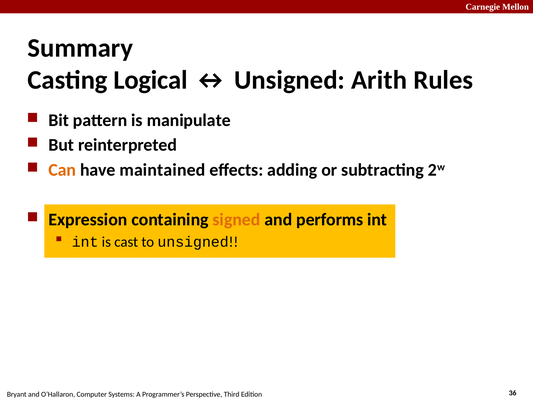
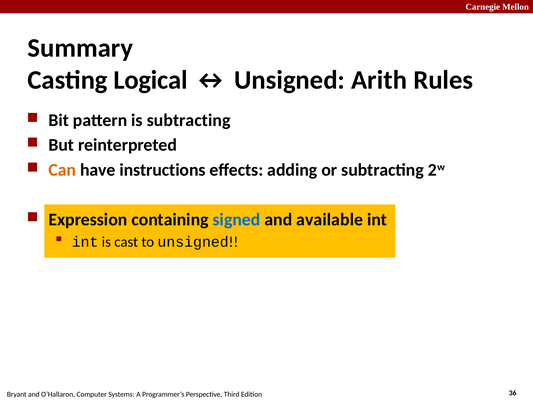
is manipulate: manipulate -> subtracting
maintained: maintained -> instructions
signed colour: orange -> blue
performs: performs -> available
